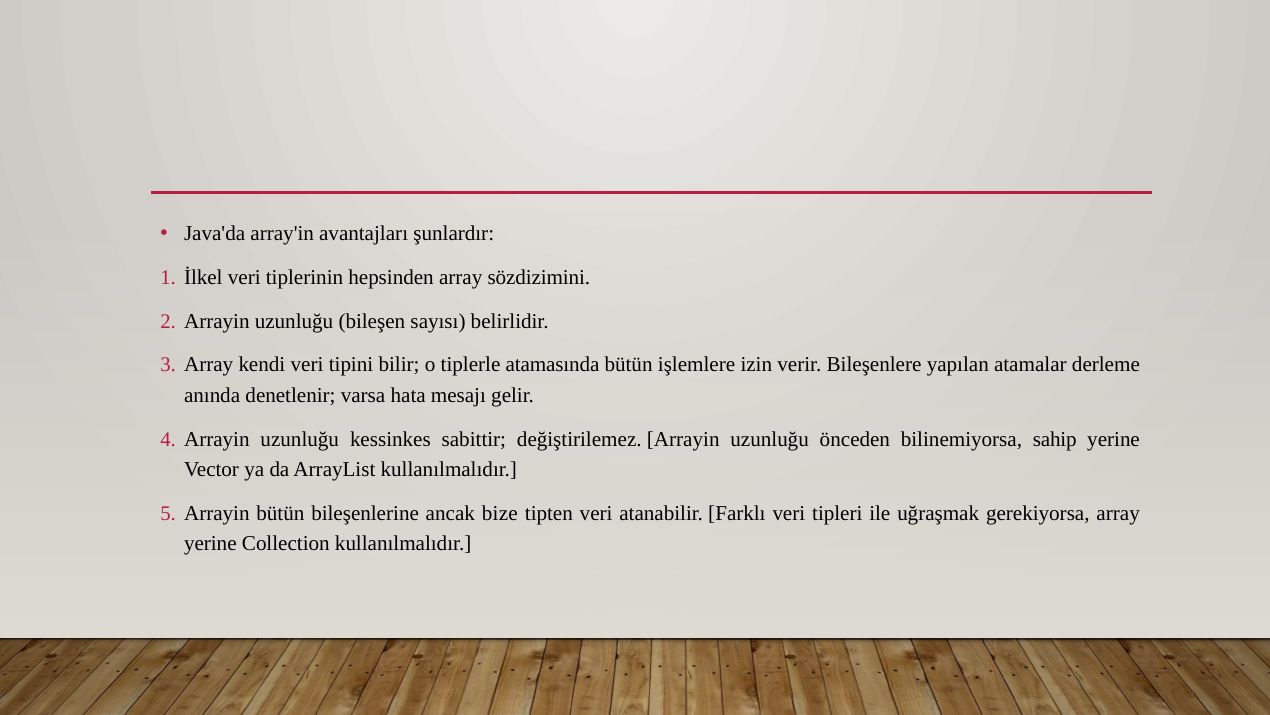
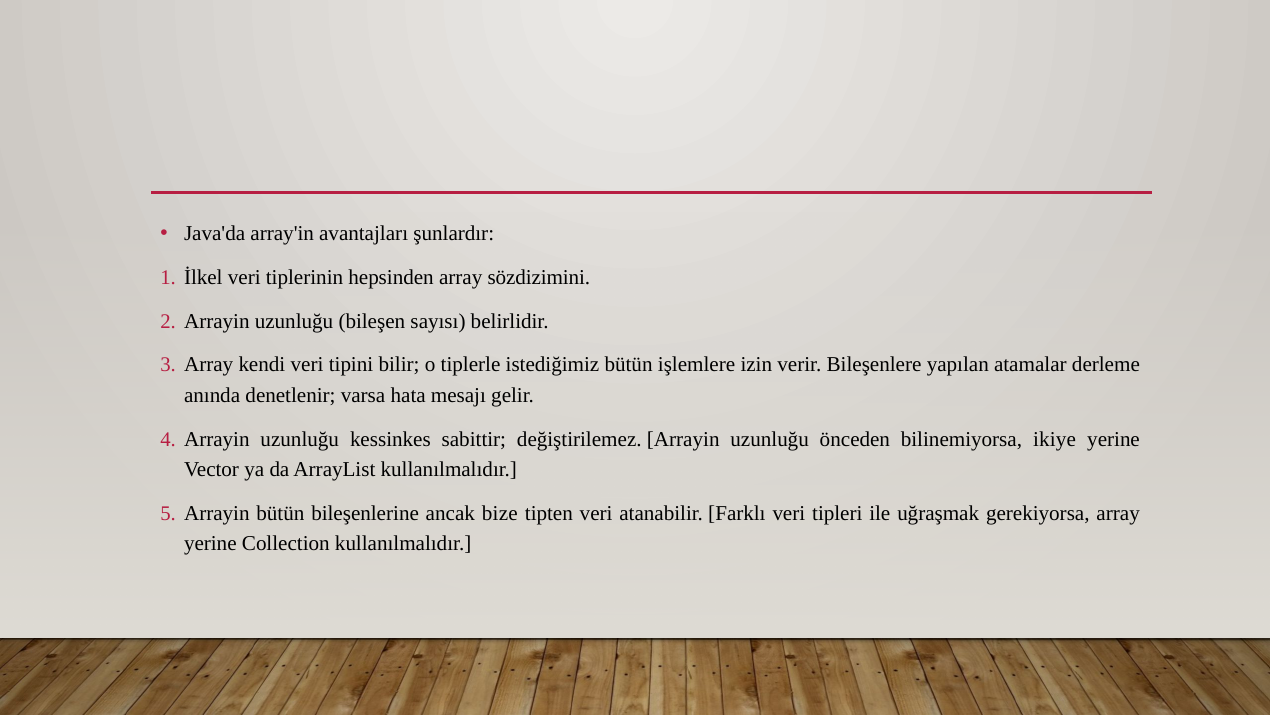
atamasında: atamasında -> istediğimiz
sahip: sahip -> ikiye
